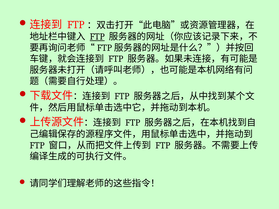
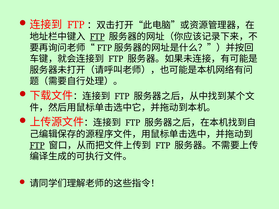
FTP at (37, 146) underline: none -> present
